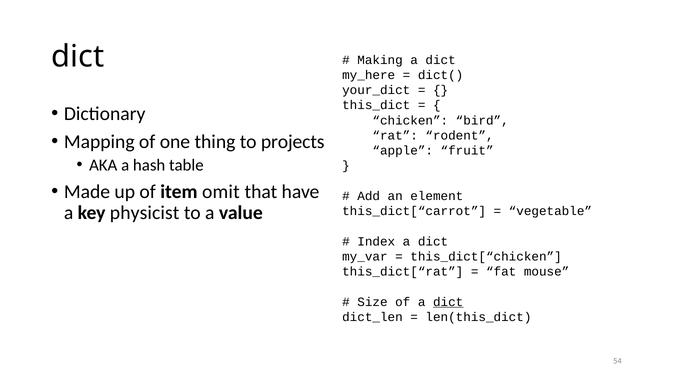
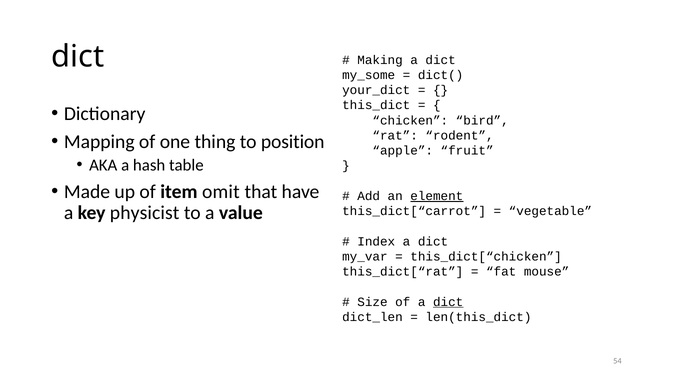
my_here: my_here -> my_some
projects: projects -> position
element underline: none -> present
